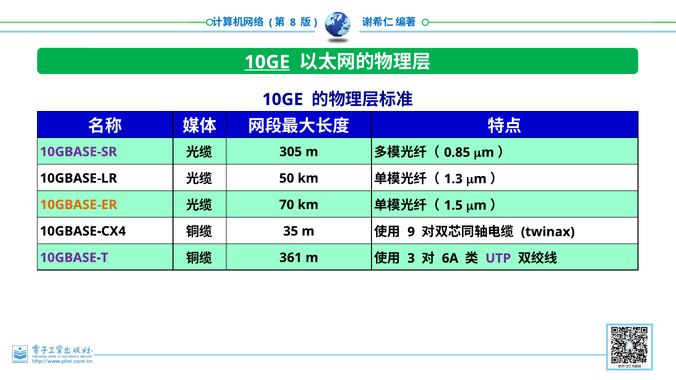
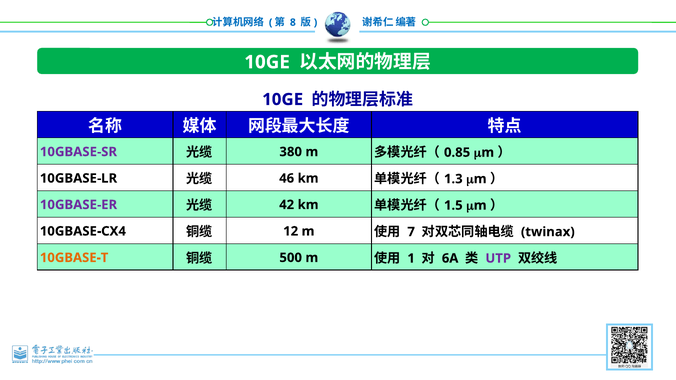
10GE at (267, 62) underline: present -> none
305: 305 -> 380
50: 50 -> 46
10GBASE-ER colour: orange -> purple
70: 70 -> 42
35: 35 -> 12
9: 9 -> 7
10GBASE-T colour: purple -> orange
361: 361 -> 500
3: 3 -> 1
